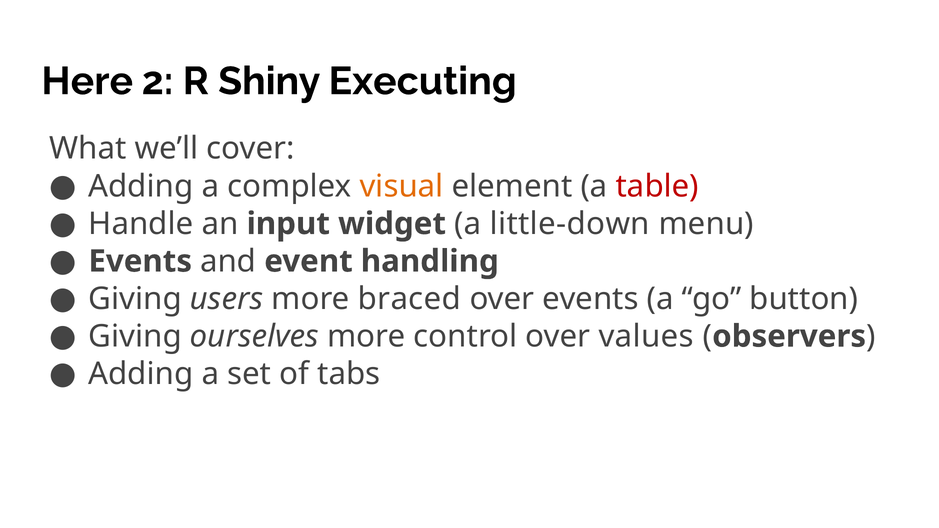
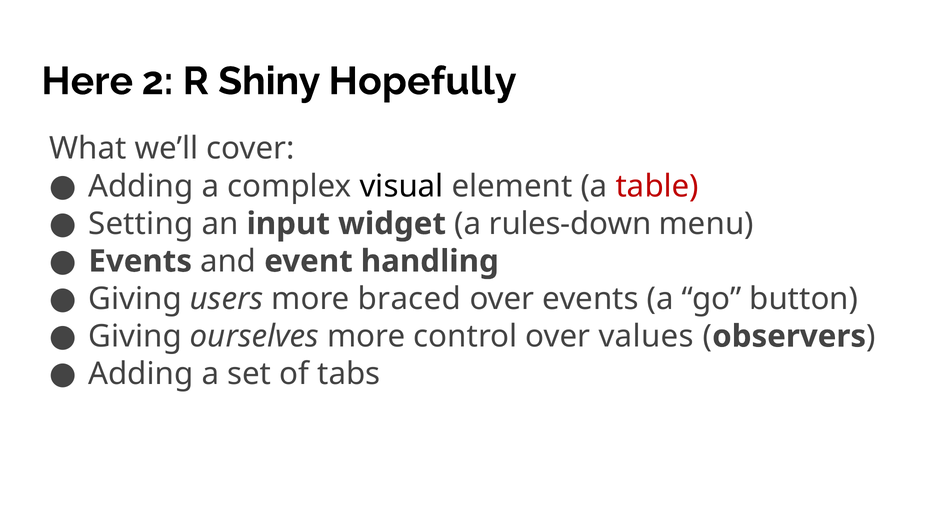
Executing: Executing -> Hopefully
visual colour: orange -> black
Handle: Handle -> Setting
little-down: little-down -> rules-down
